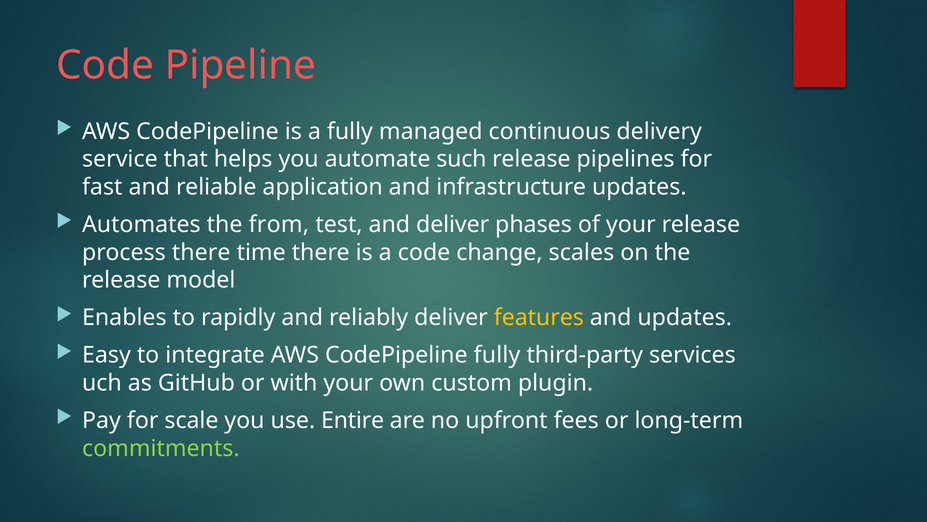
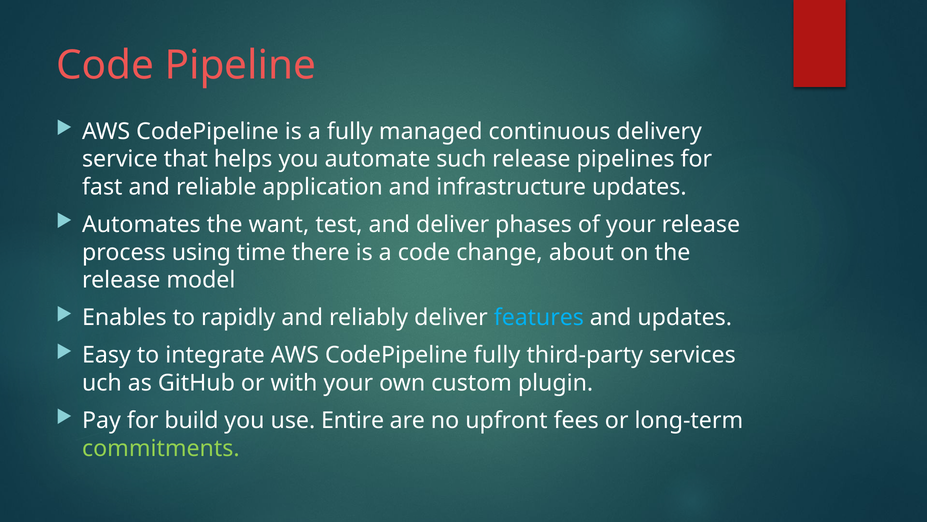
from: from -> want
process there: there -> using
scales: scales -> about
features colour: yellow -> light blue
scale: scale -> build
